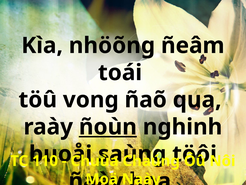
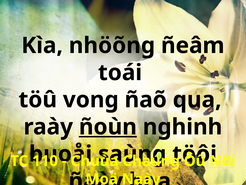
Nôi underline: none -> present
